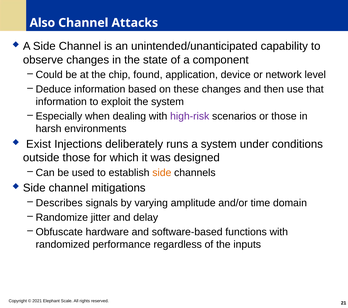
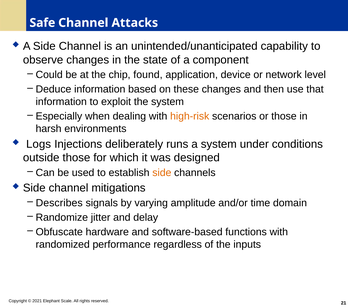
Also: Also -> Safe
high-risk colour: purple -> orange
Exist: Exist -> Logs
